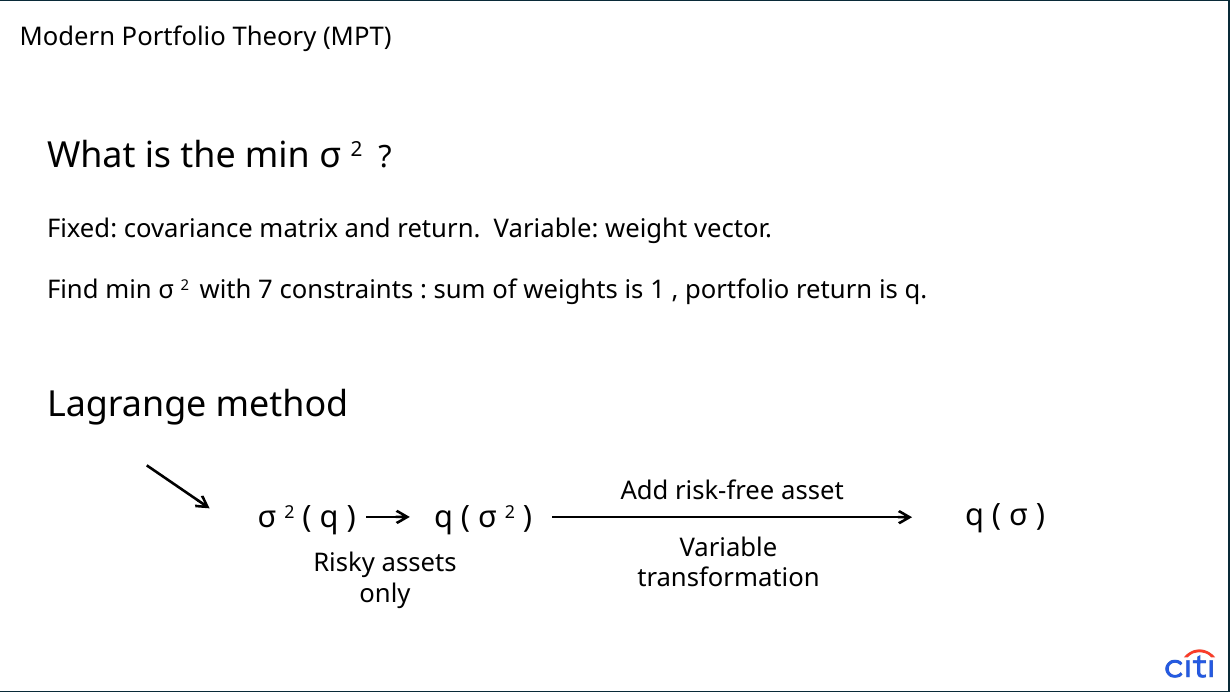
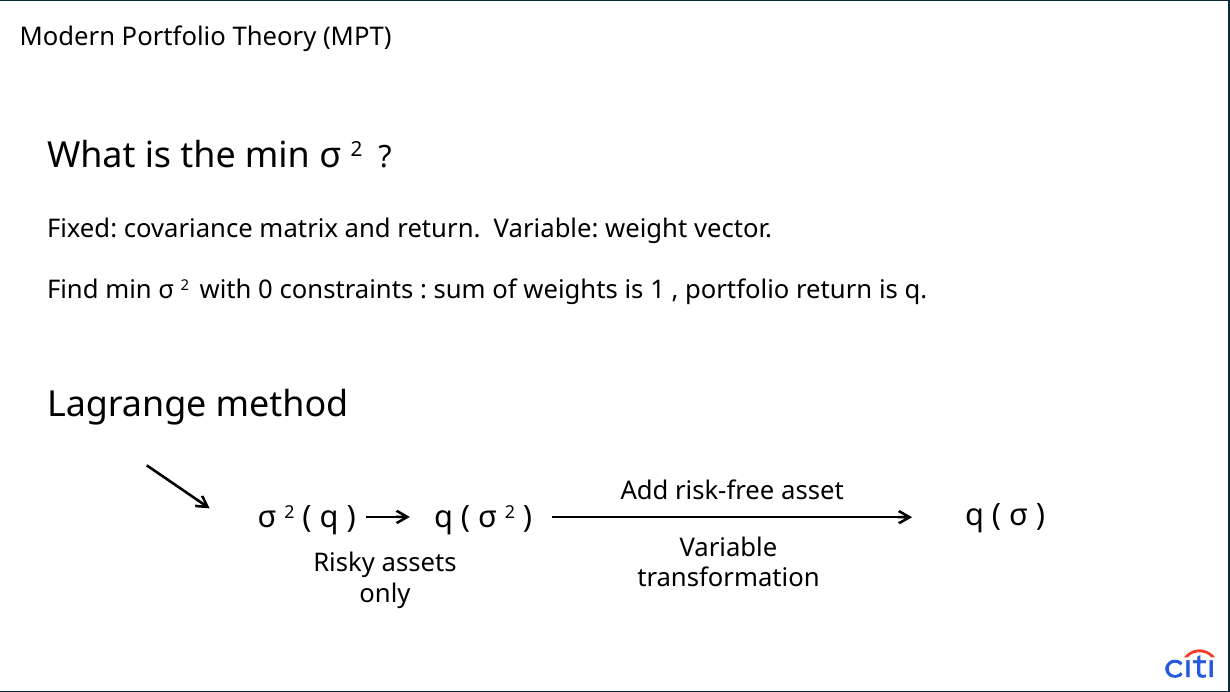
7: 7 -> 0
